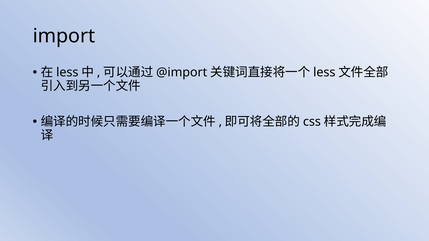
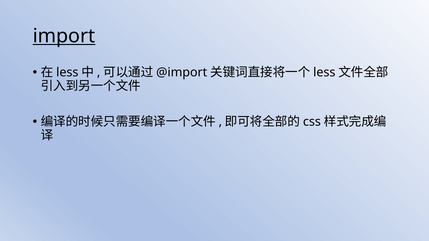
import underline: none -> present
